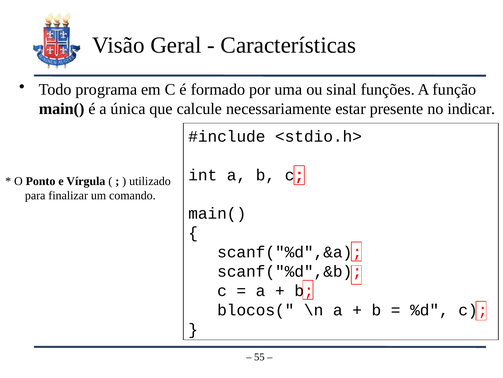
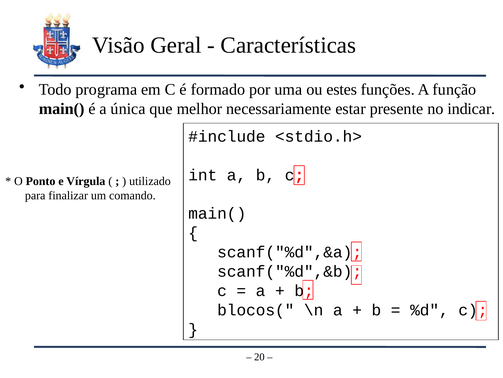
sinal: sinal -> estes
calcule: calcule -> melhor
55: 55 -> 20
